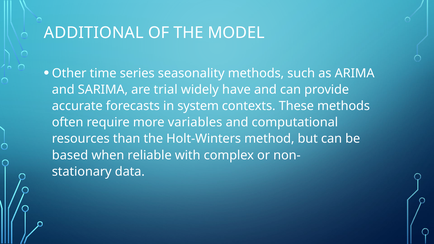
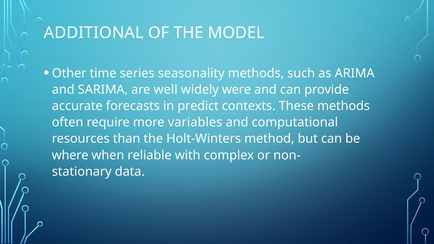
trial: trial -> well
have: have -> were
system: system -> predict
based: based -> where
